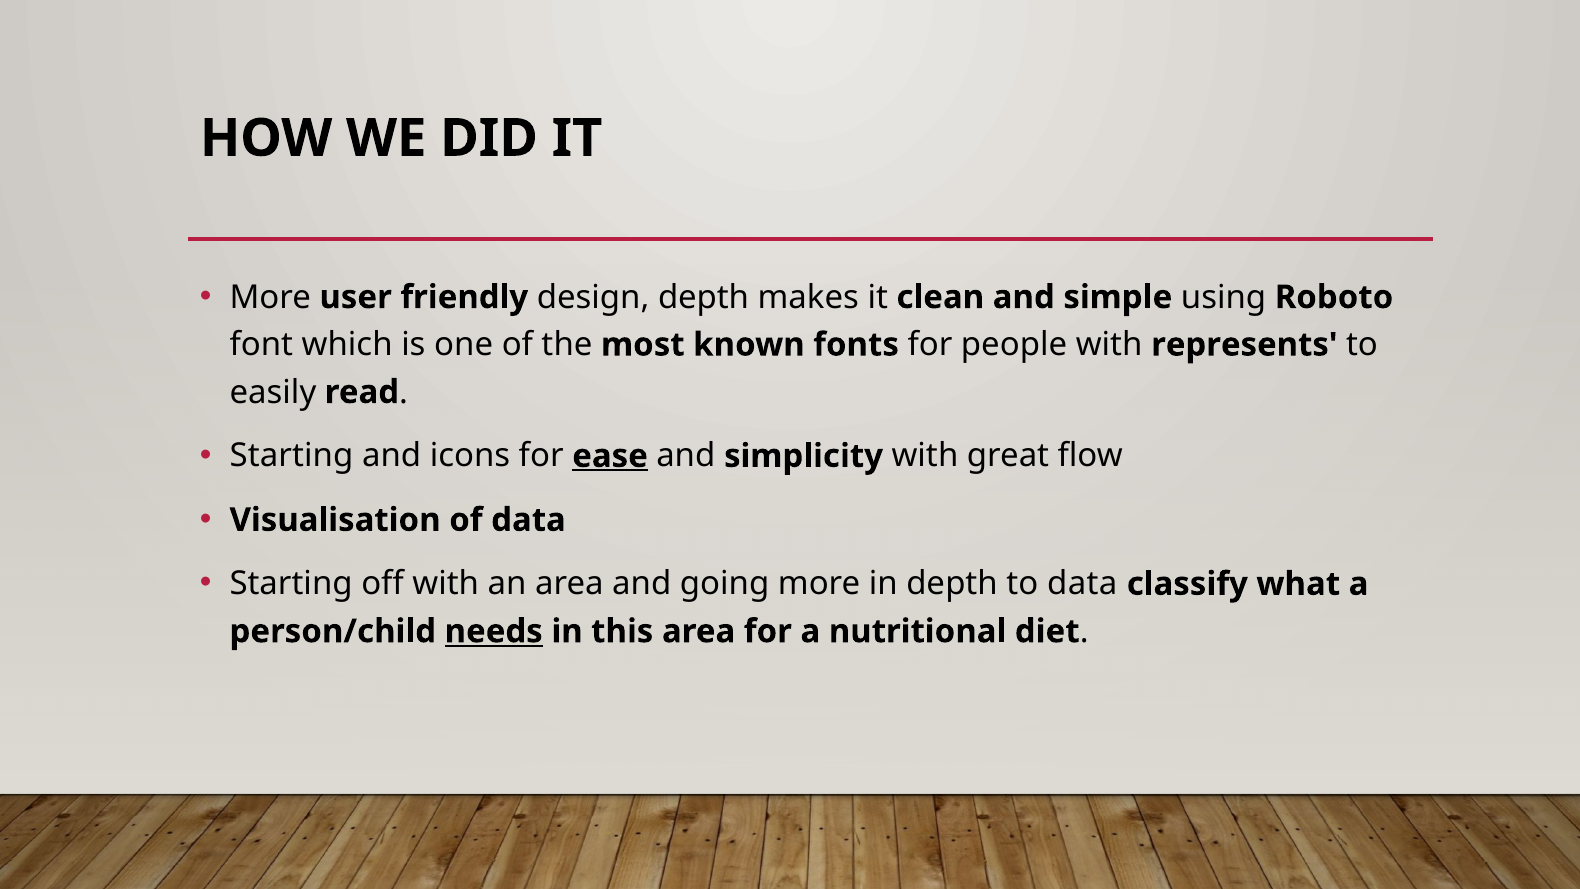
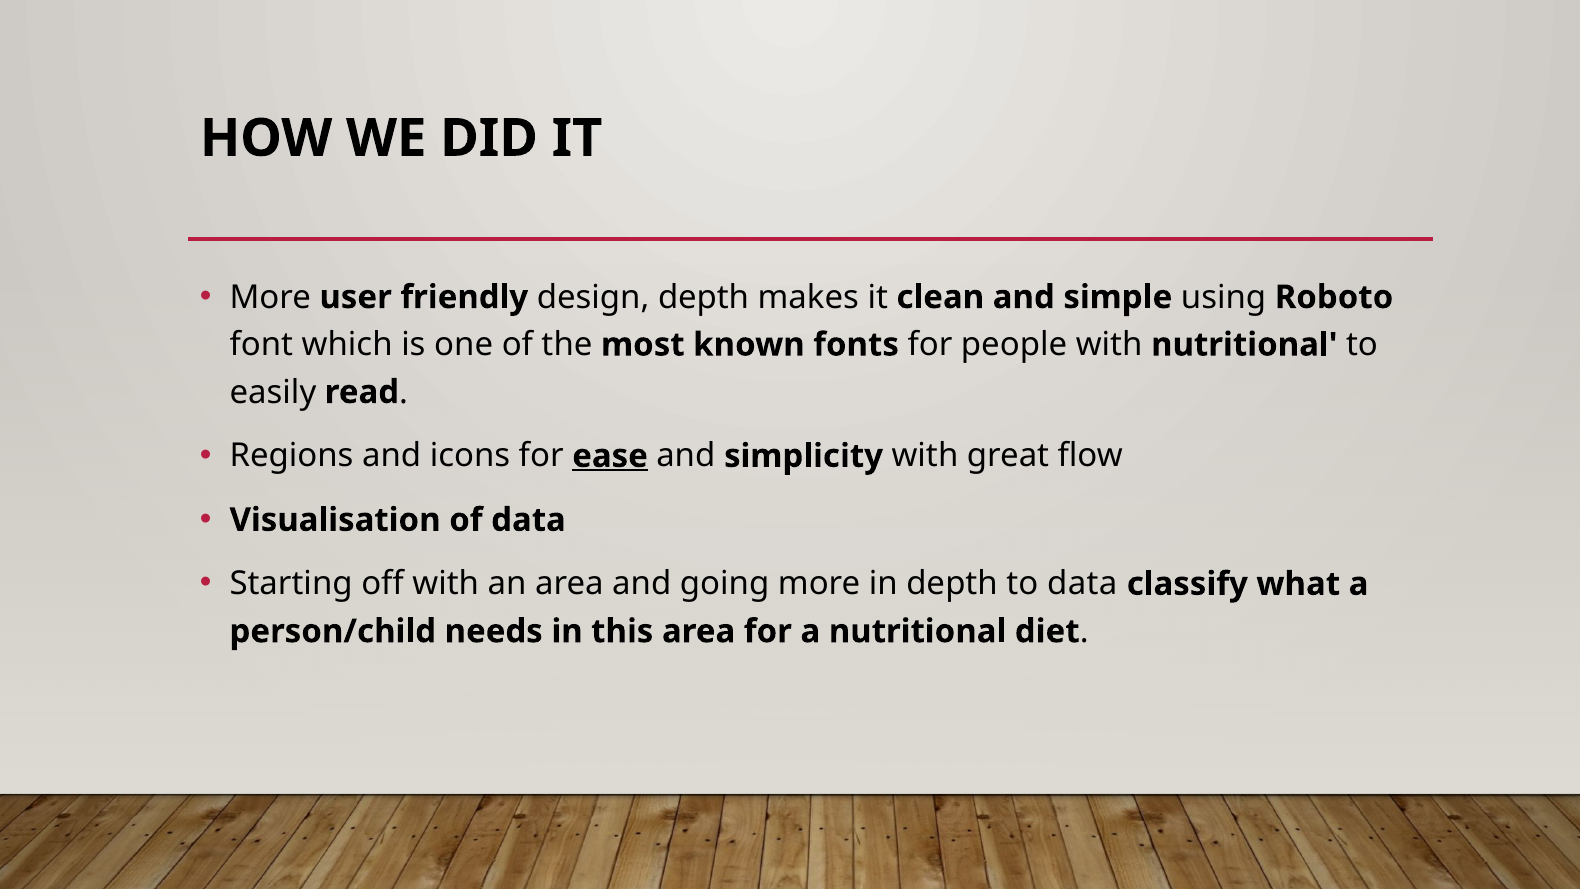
with represents: represents -> nutritional
Starting at (291, 456): Starting -> Regions
needs underline: present -> none
